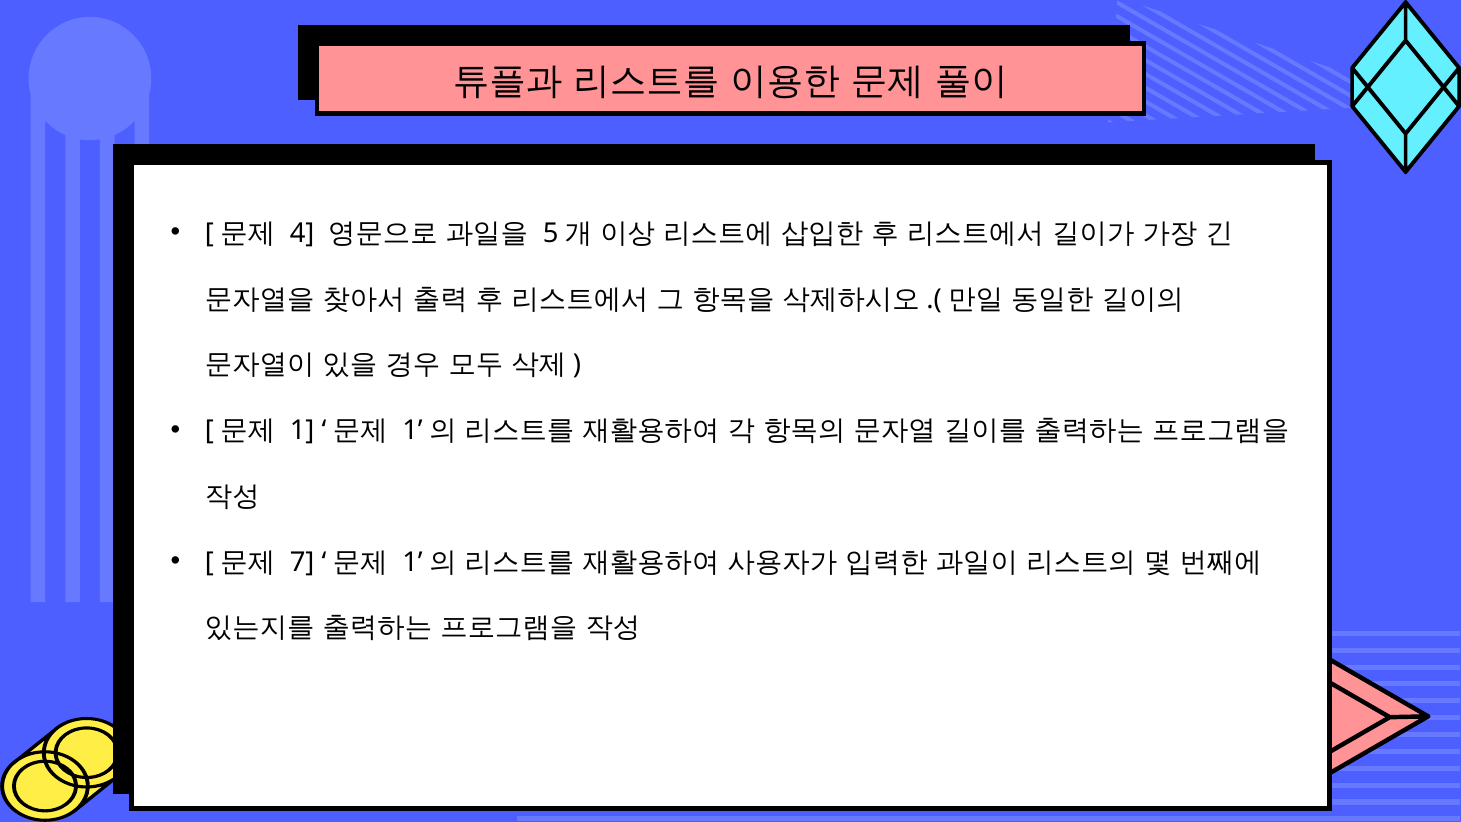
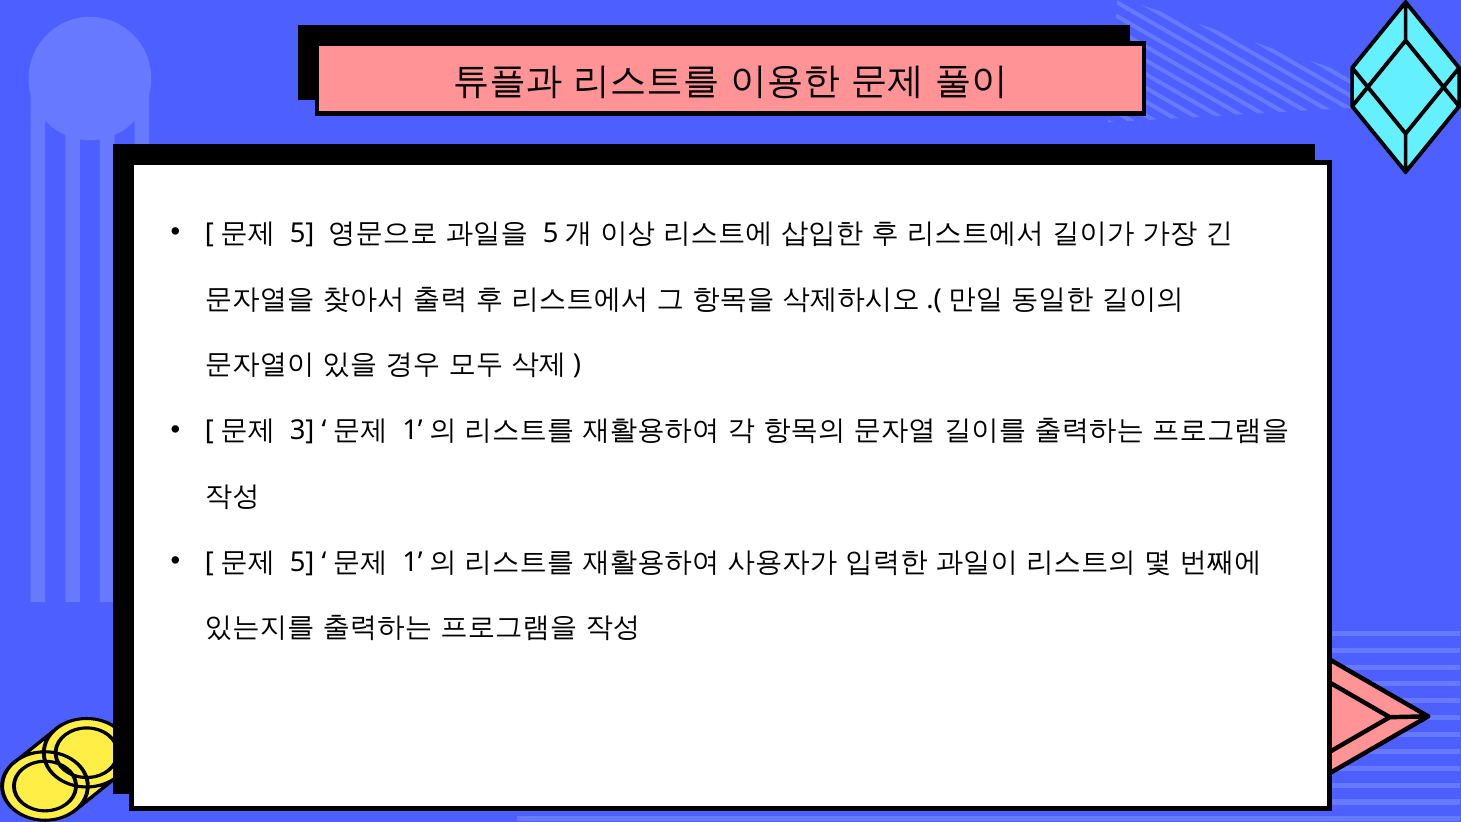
4 at (302, 233): 4 -> 5
1: 1 -> 3
7 at (302, 562): 7 -> 5
